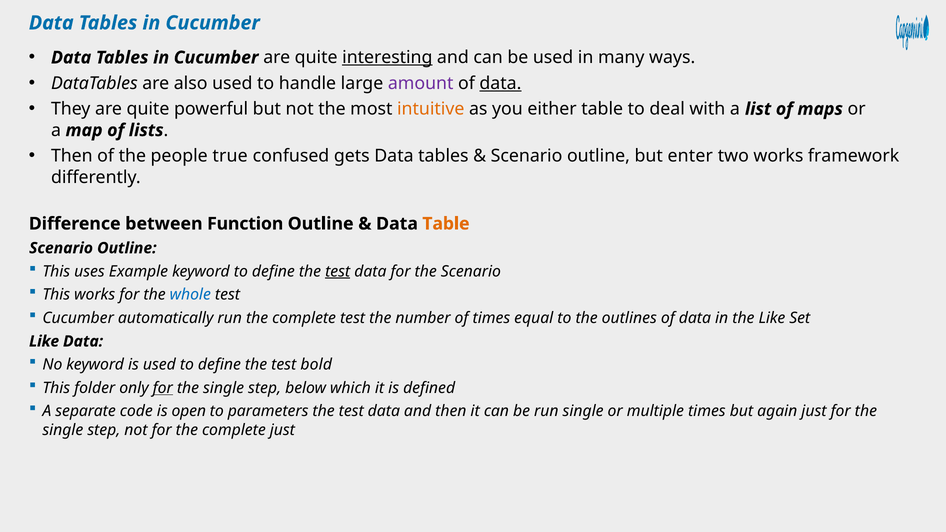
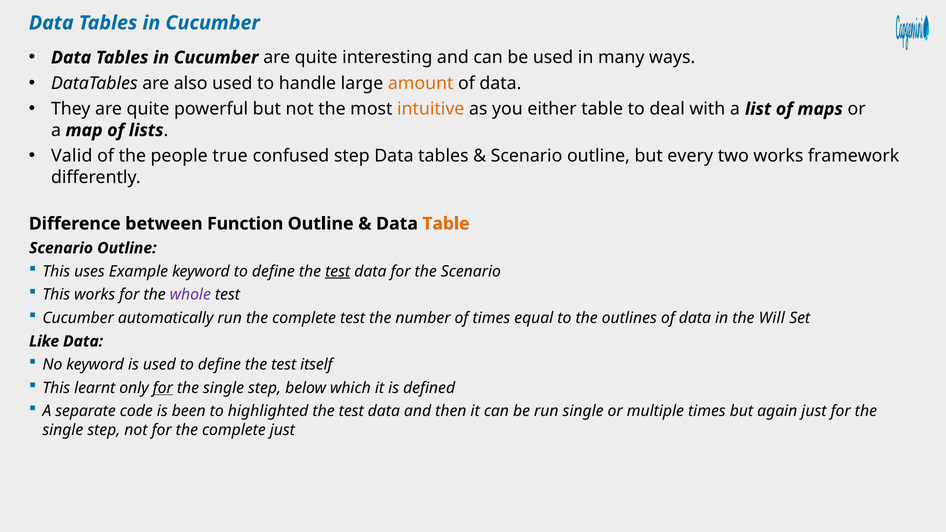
interesting underline: present -> none
amount colour: purple -> orange
data at (500, 83) underline: present -> none
Then at (72, 156): Then -> Valid
confused gets: gets -> step
enter: enter -> every
whole colour: blue -> purple
the Like: Like -> Will
bold: bold -> itself
folder: folder -> learnt
open: open -> been
parameters: parameters -> highlighted
